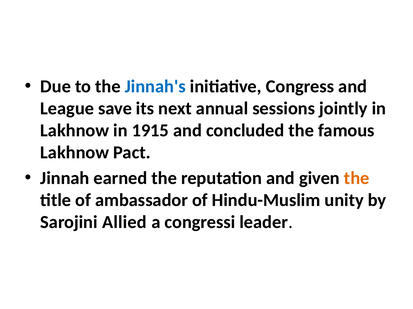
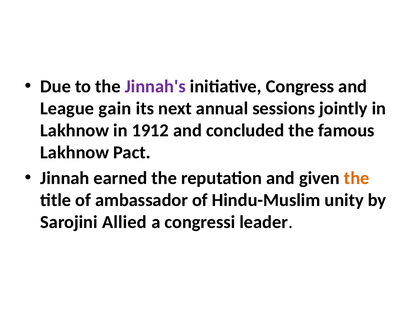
Jinnah's colour: blue -> purple
save: save -> gain
1915: 1915 -> 1912
